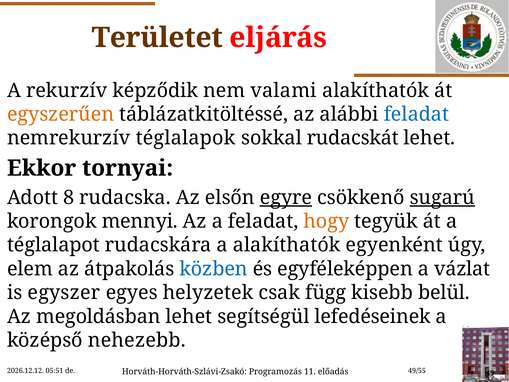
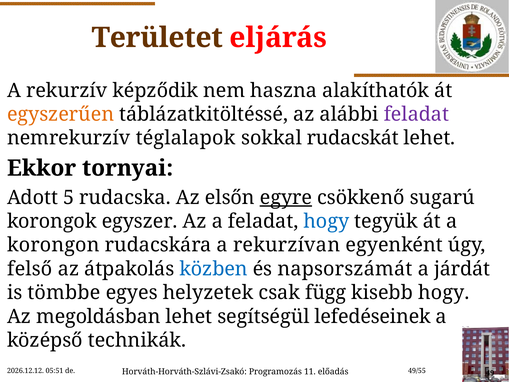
valami: valami -> haszna
feladat at (416, 114) colour: blue -> purple
8: 8 -> 5
sugarú underline: present -> none
mennyi: mennyi -> egyszer
hogy at (326, 221) colour: orange -> blue
téglalapot: téglalapot -> korongon
a alakíthatók: alakíthatók -> rekurzívan
elem: elem -> felső
egyféleképpen: egyféleképpen -> napsorszámát
vázlat: vázlat -> járdát
egyszer: egyszer -> tömbbe
kisebb belül: belül -> hogy
nehezebb: nehezebb -> technikák
